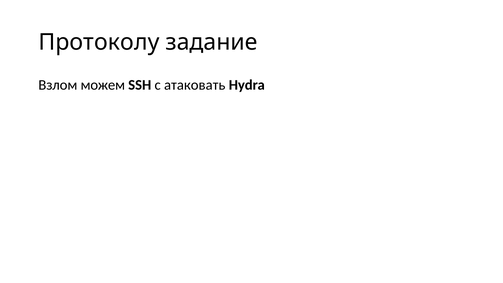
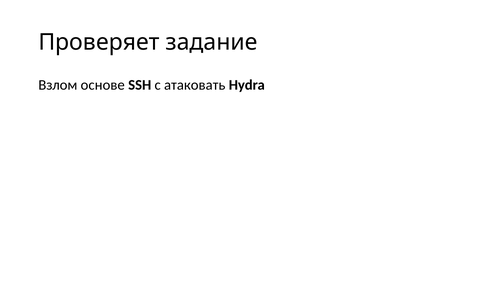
Протоколу: Протоколу -> Проверяет
можем: можем -> основе
